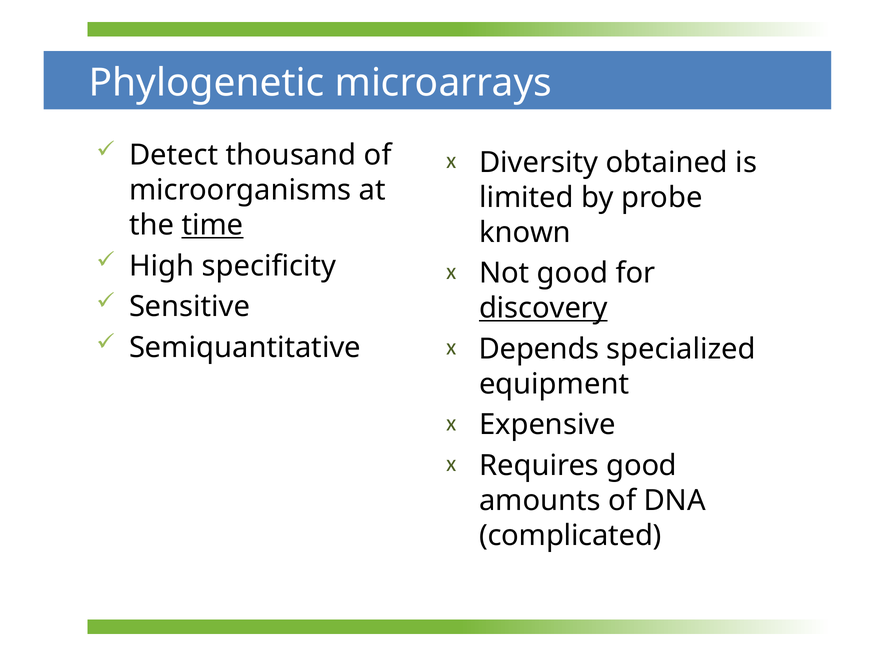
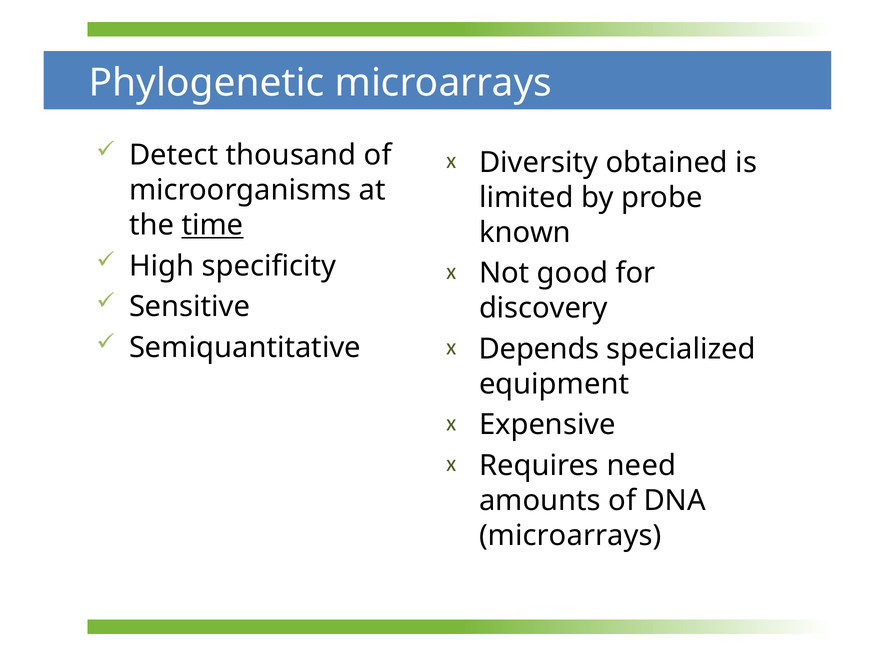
discovery underline: present -> none
Requires good: good -> need
complicated at (570, 536): complicated -> microarrays
